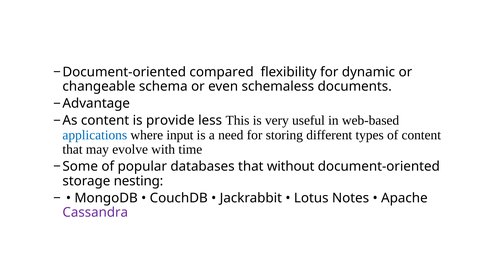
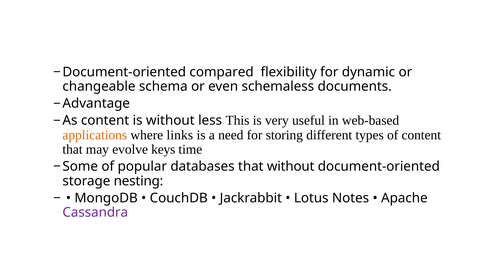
is provide: provide -> without
applications colour: blue -> orange
input: input -> links
with: with -> keys
